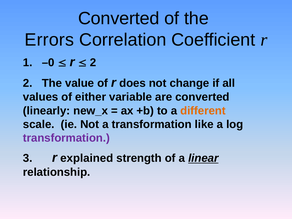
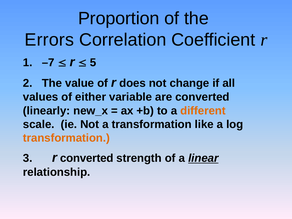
Converted at (119, 18): Converted -> Proportion
–0: –0 -> –7
2 at (93, 63): 2 -> 5
transformation at (66, 138) colour: purple -> orange
r explained: explained -> converted
